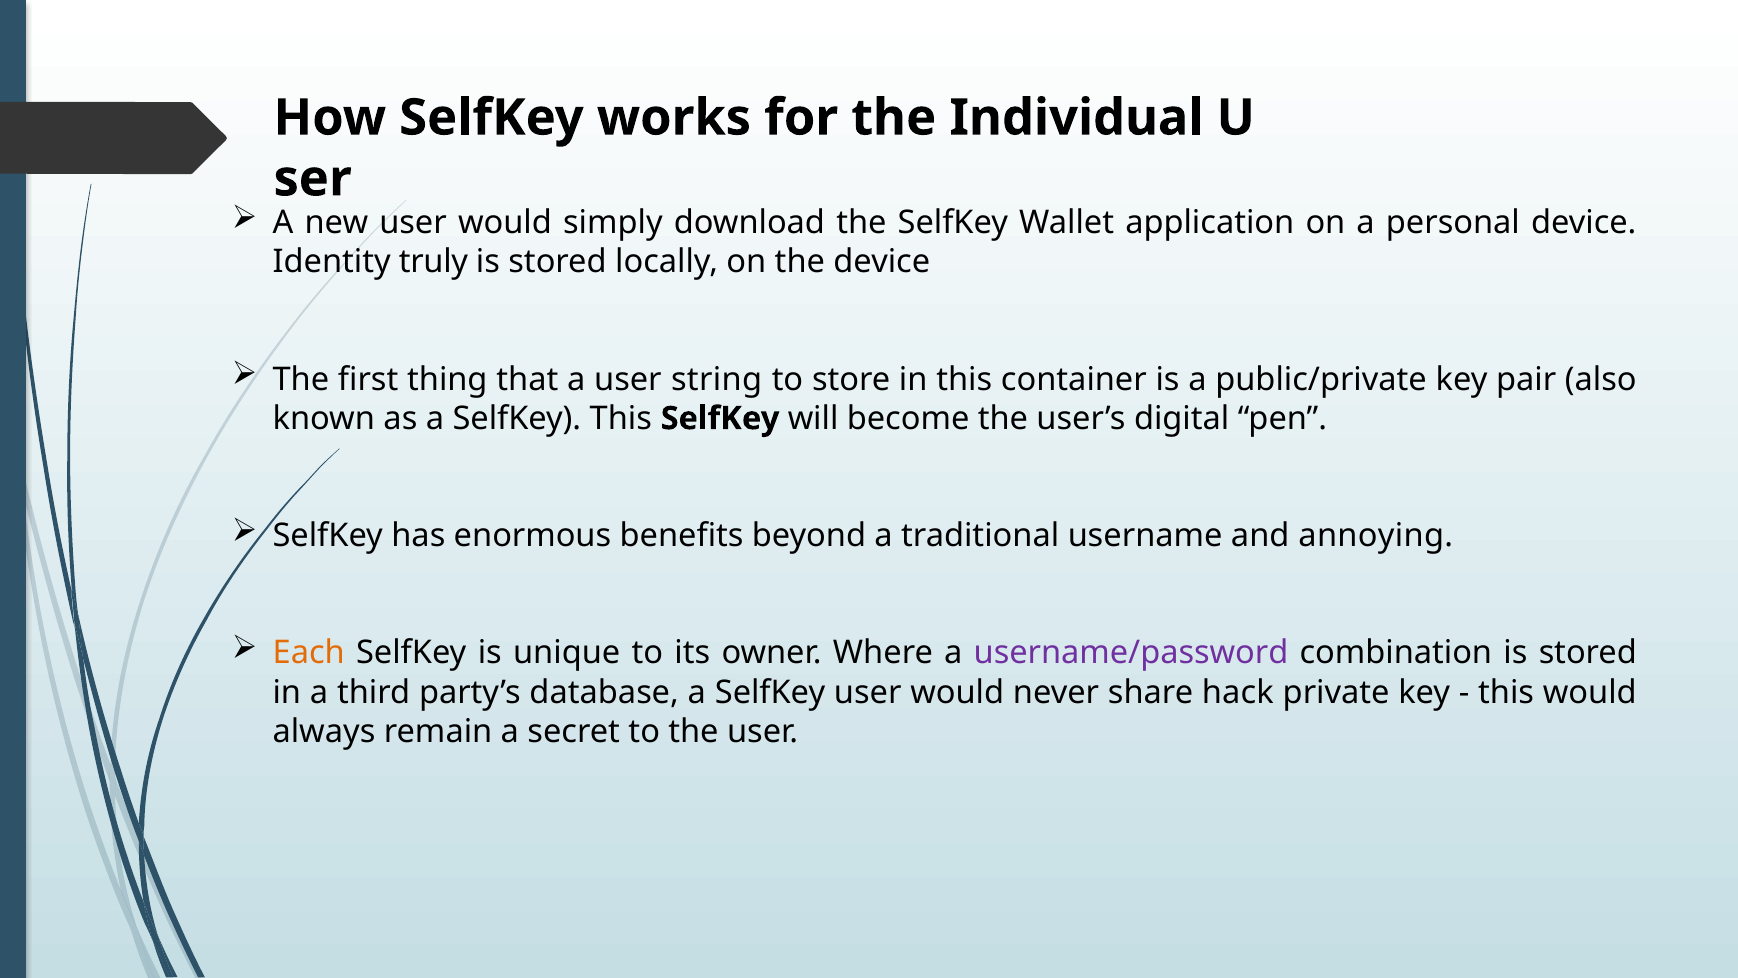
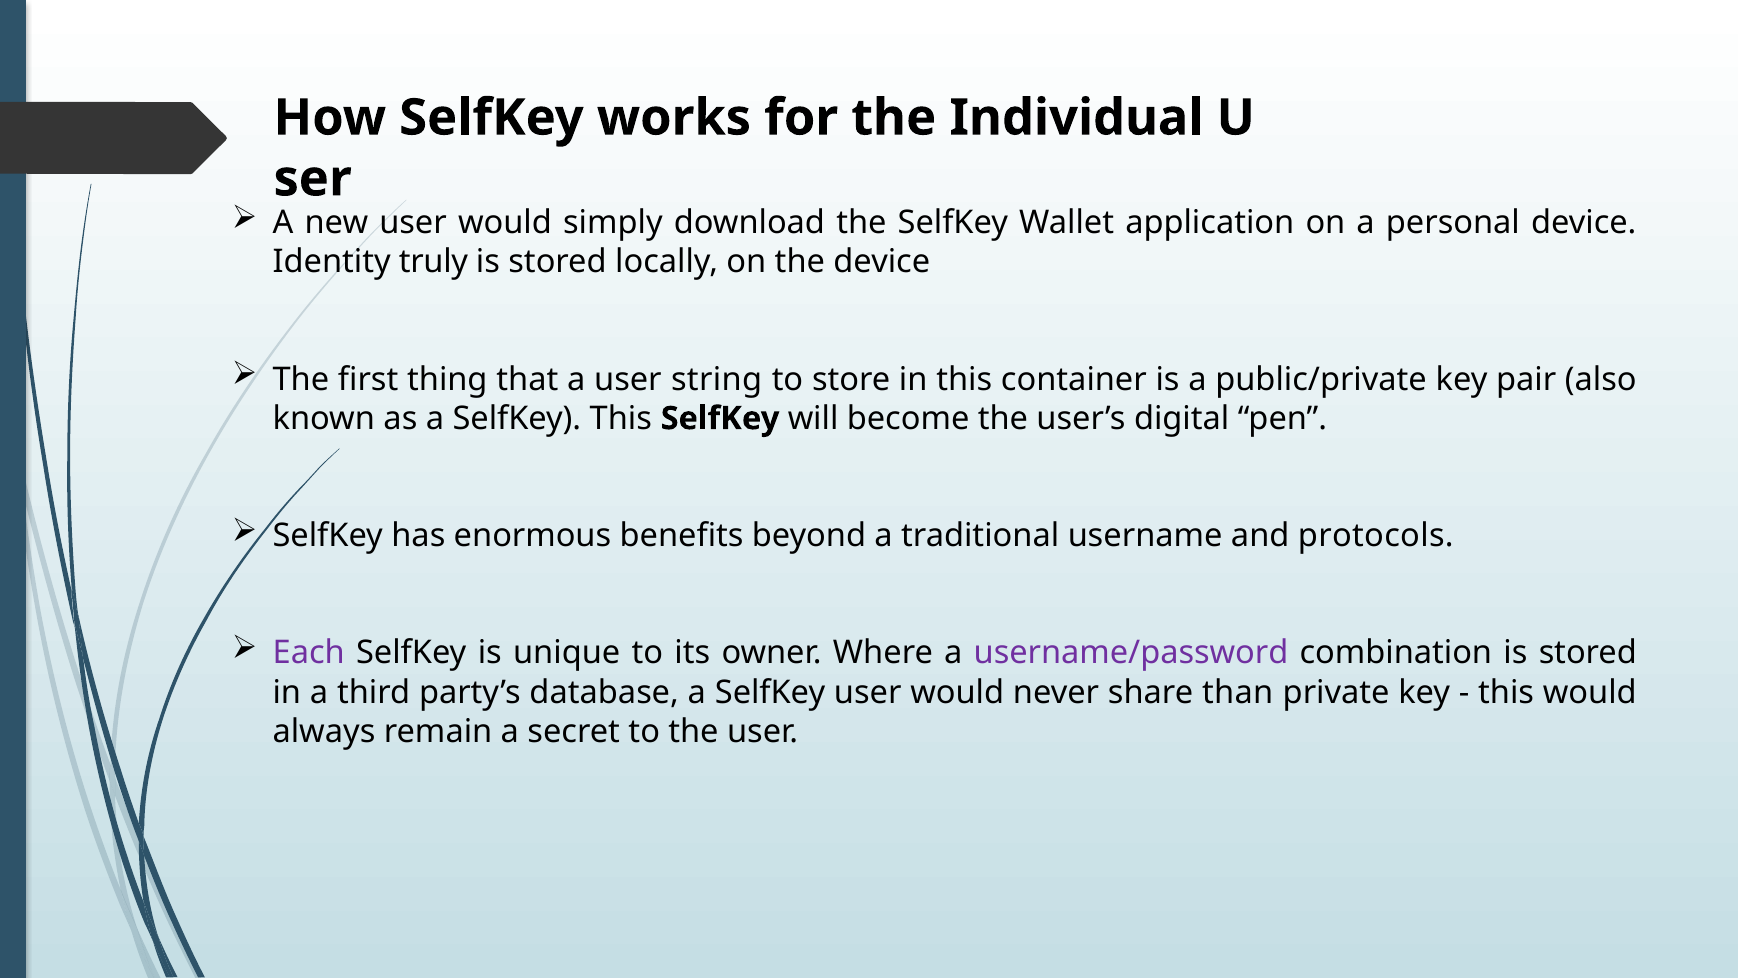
annoying: annoying -> protocols
Each colour: orange -> purple
hack: hack -> than
